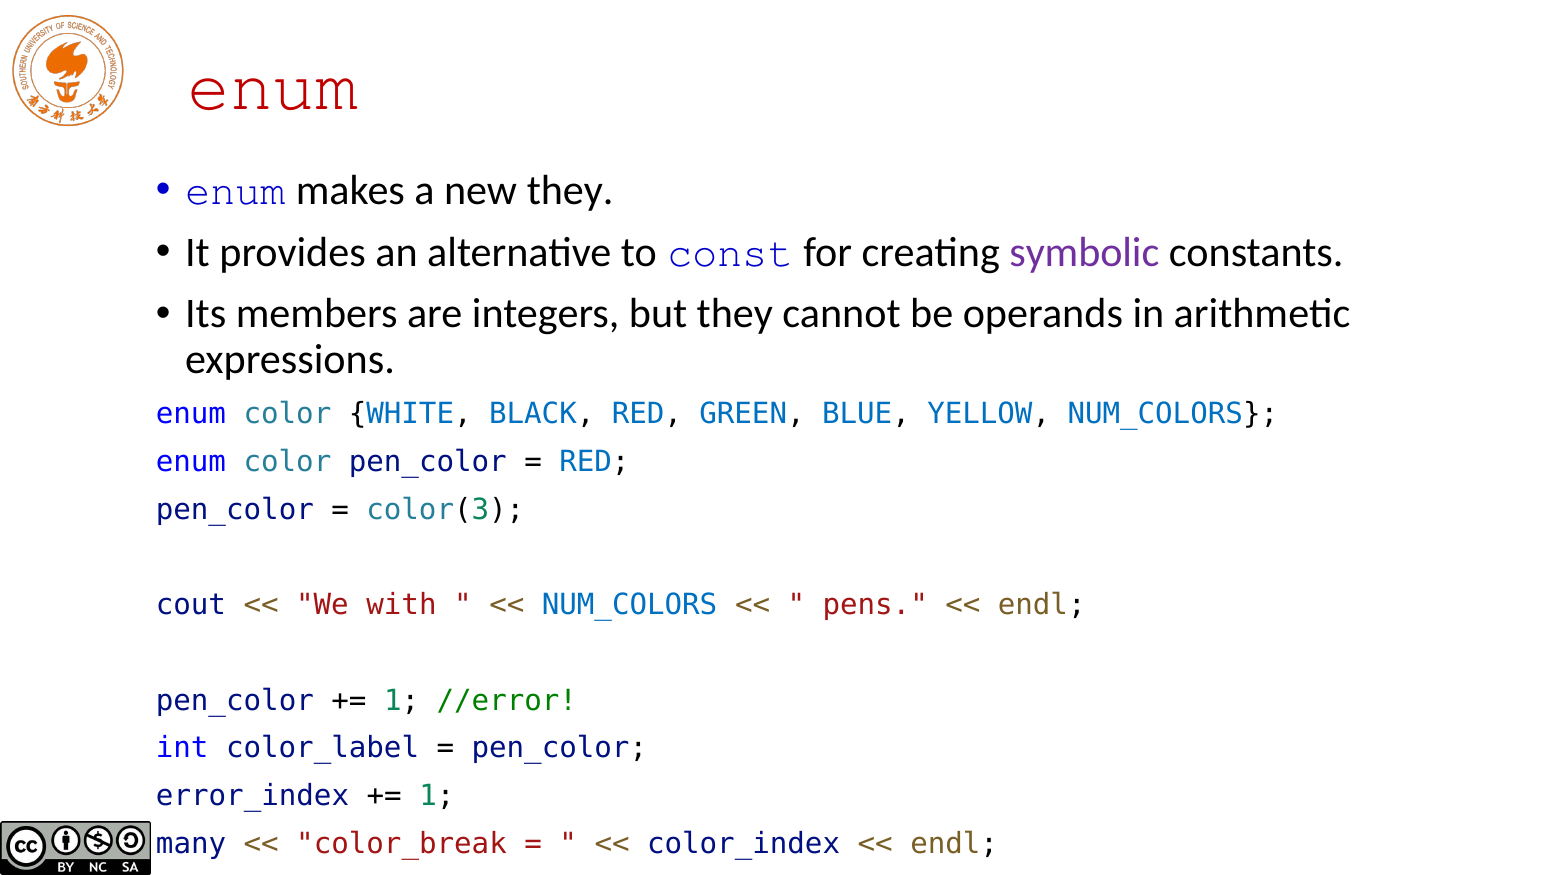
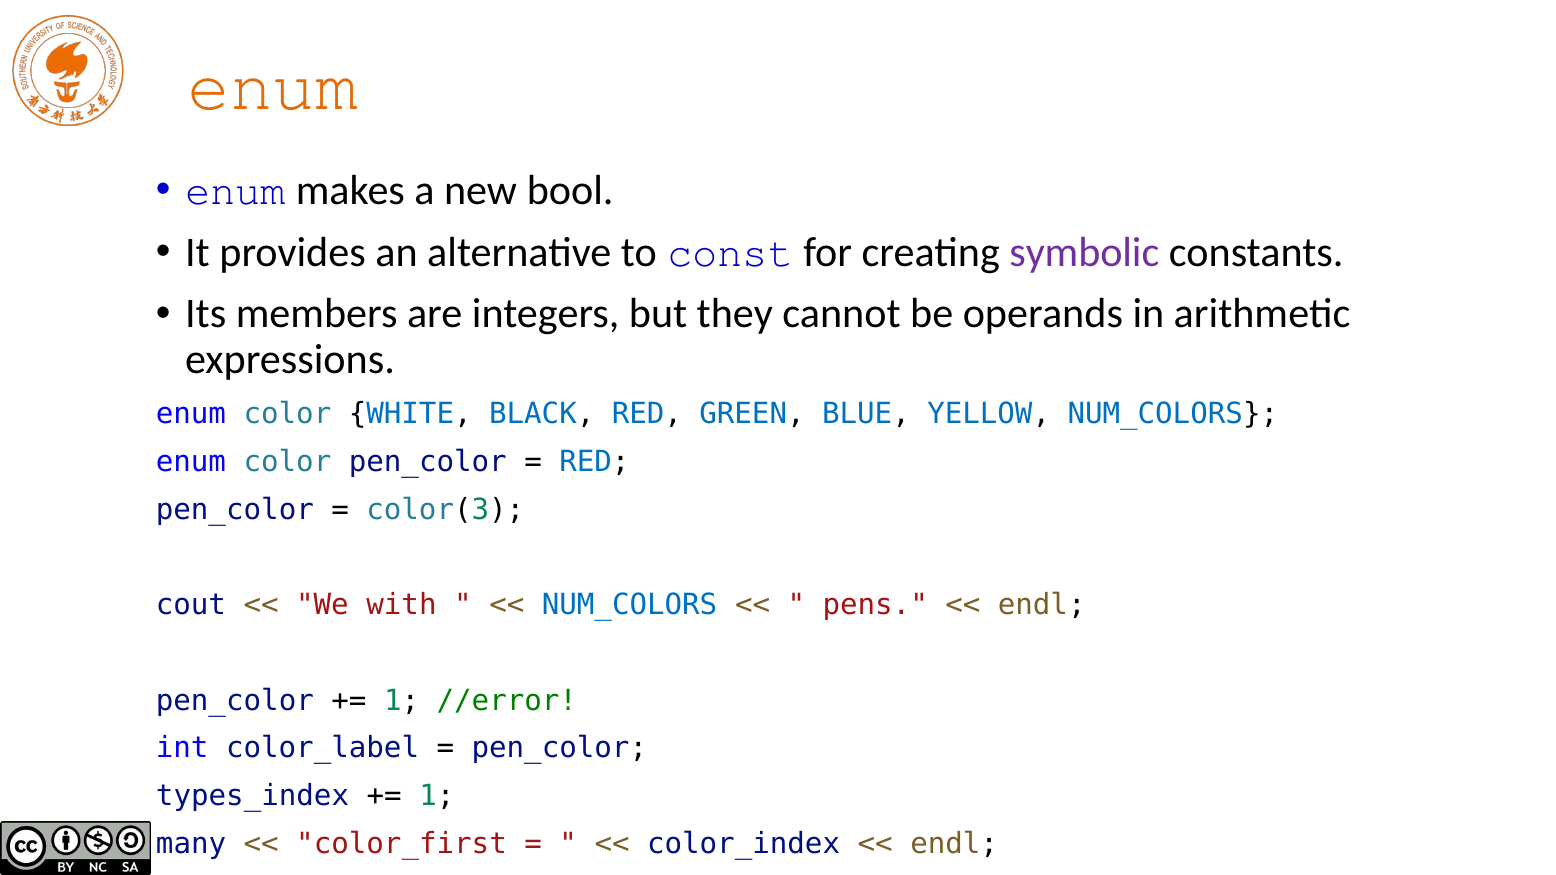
enum at (273, 86) colour: red -> orange
new they: they -> bool
error_index: error_index -> types_index
color_break: color_break -> color_first
